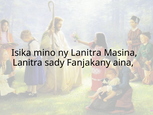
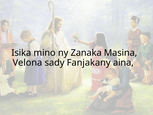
ny Lanitra: Lanitra -> Zanaka
Lanitra at (28, 63): Lanitra -> Velona
